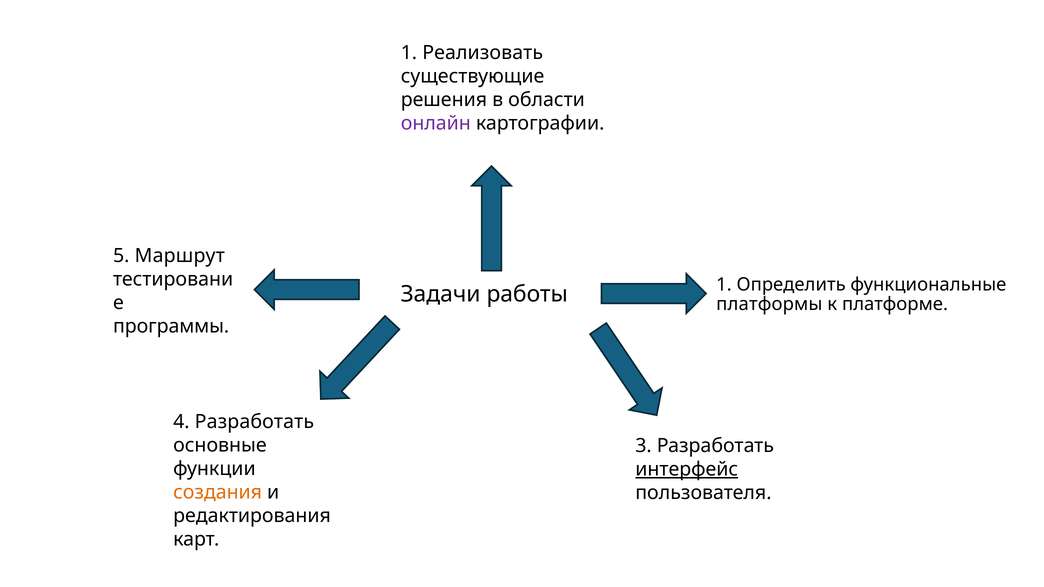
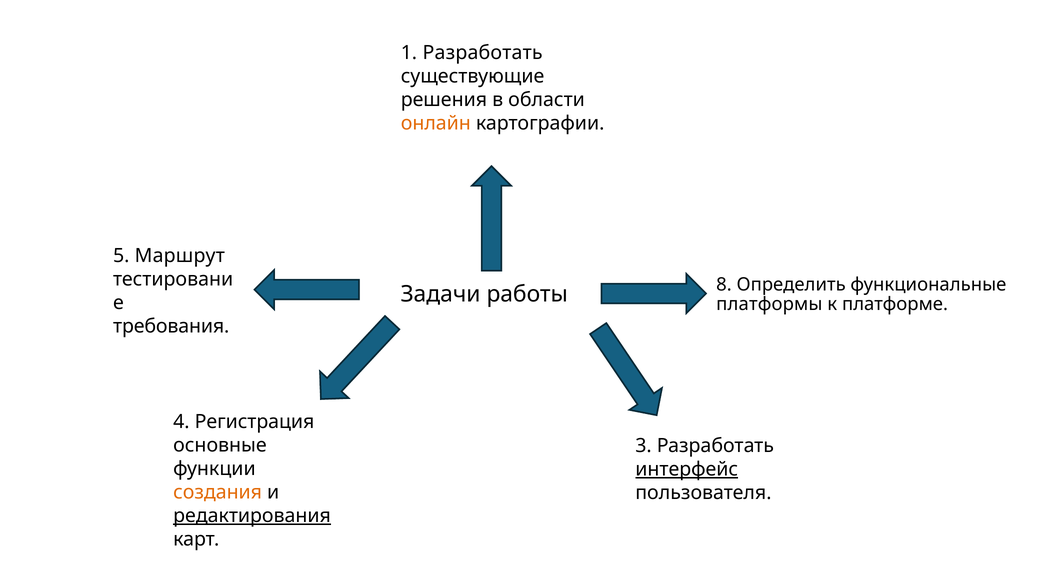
1 Реализовать: Реализовать -> Разработать
онлайн colour: purple -> orange
работы 1: 1 -> 8
программы: программы -> требования
4 Разработать: Разработать -> Регистрация
редактирования underline: none -> present
